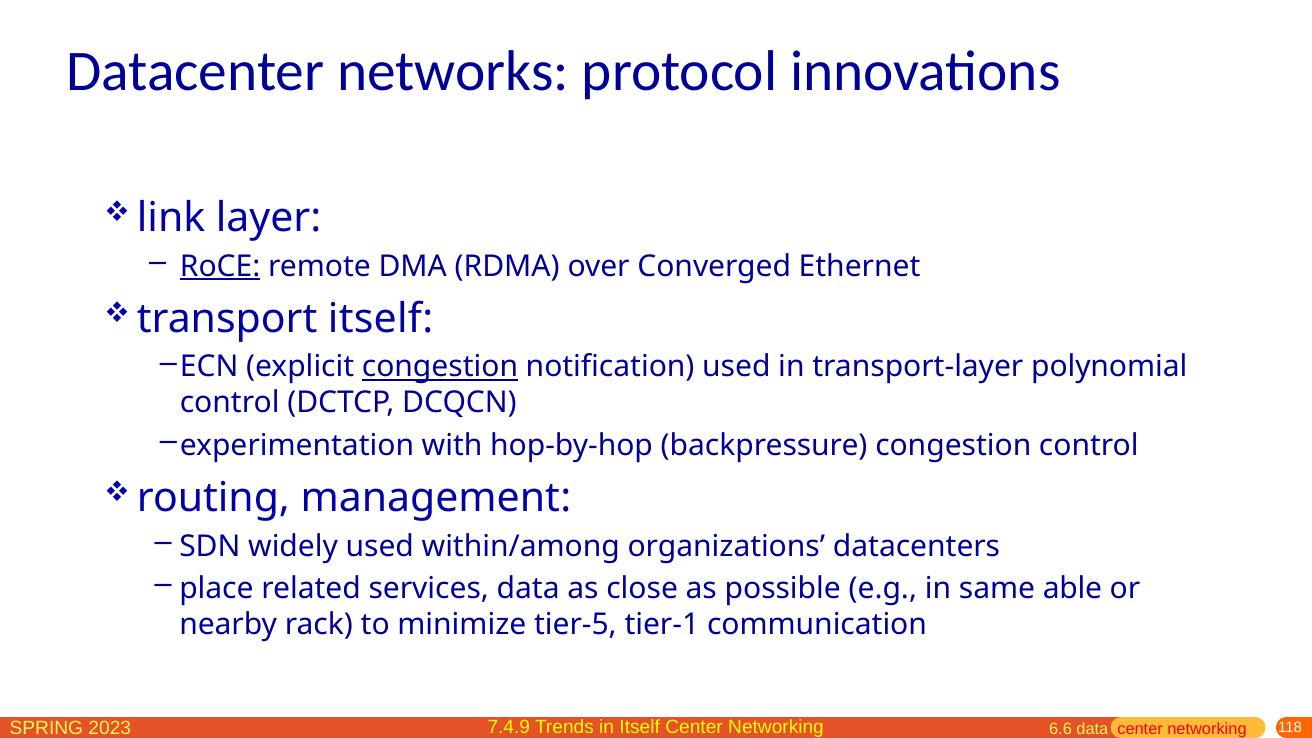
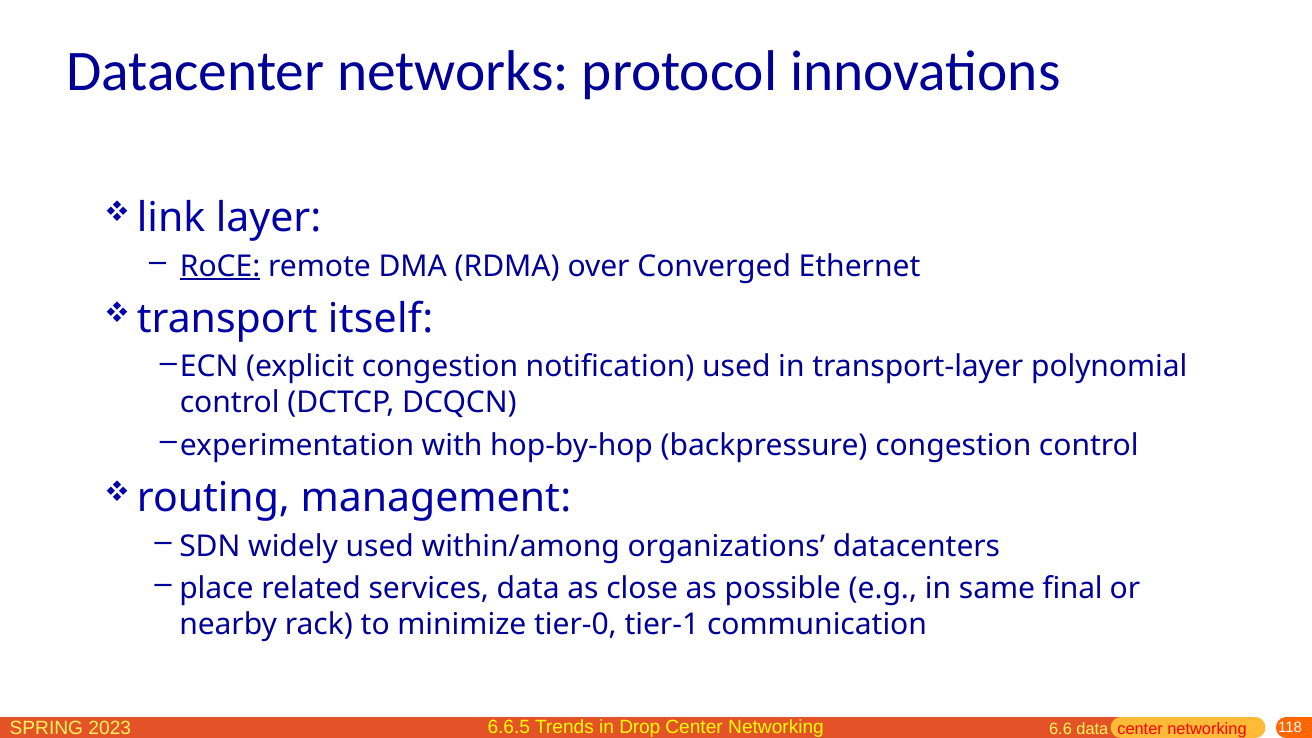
congestion at (440, 367) underline: present -> none
able: able -> final
tier-5: tier-5 -> tier-0
7.4.9: 7.4.9 -> 6.6.5
in Itself: Itself -> Drop
